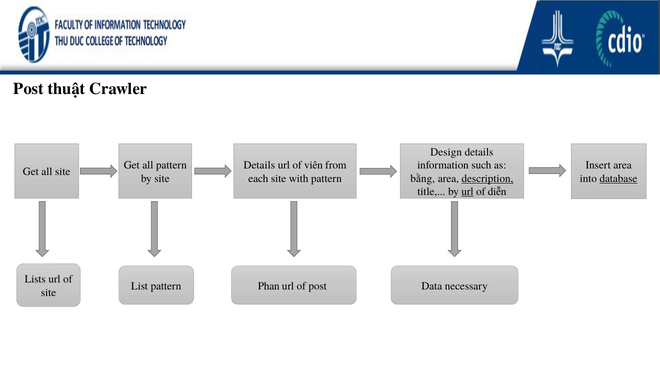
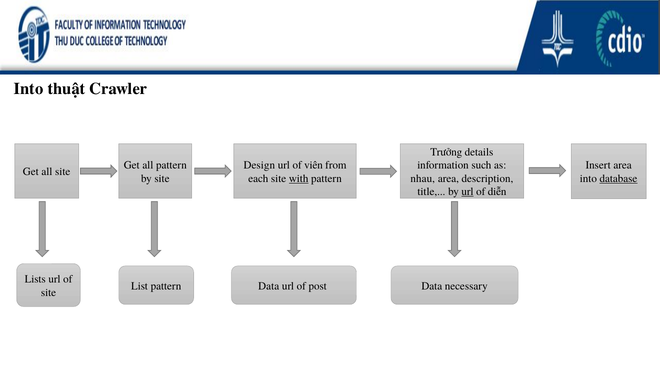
Post at (29, 89): Post -> Into
Design: Design -> Trưởng
Details at (259, 165): Details -> Design
with underline: none -> present
bằng: bằng -> nhau
description underline: present -> none
pattern Phan: Phan -> Data
